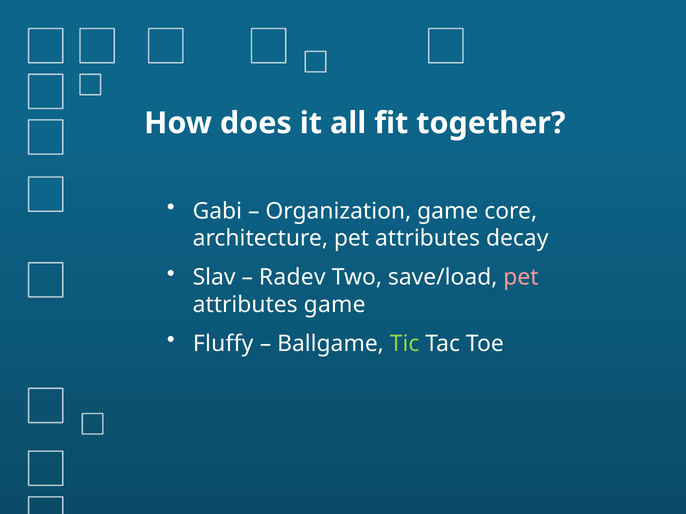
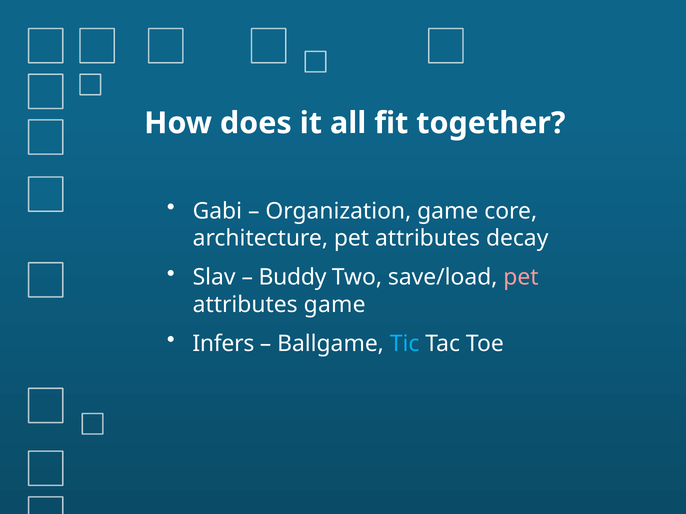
Radev: Radev -> Buddy
Fluffy: Fluffy -> Infers
Tic colour: light green -> light blue
